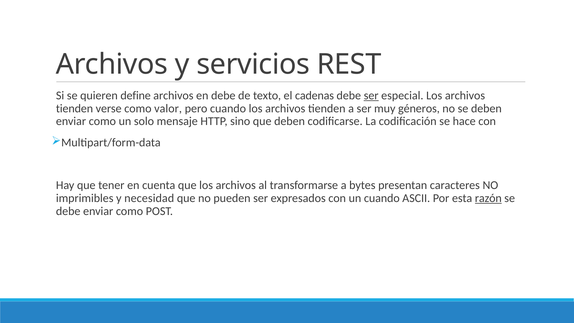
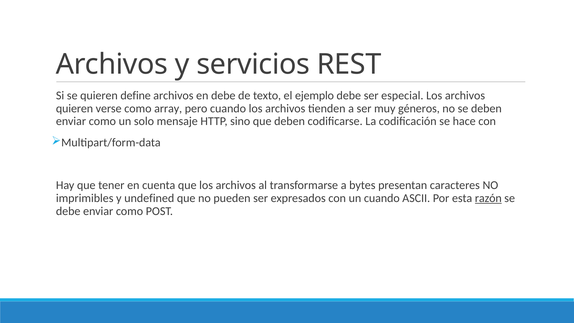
cadenas: cadenas -> ejemplo
ser at (371, 95) underline: present -> none
tienden at (75, 108): tienden -> quieren
valor: valor -> array
necesidad: necesidad -> undefined
